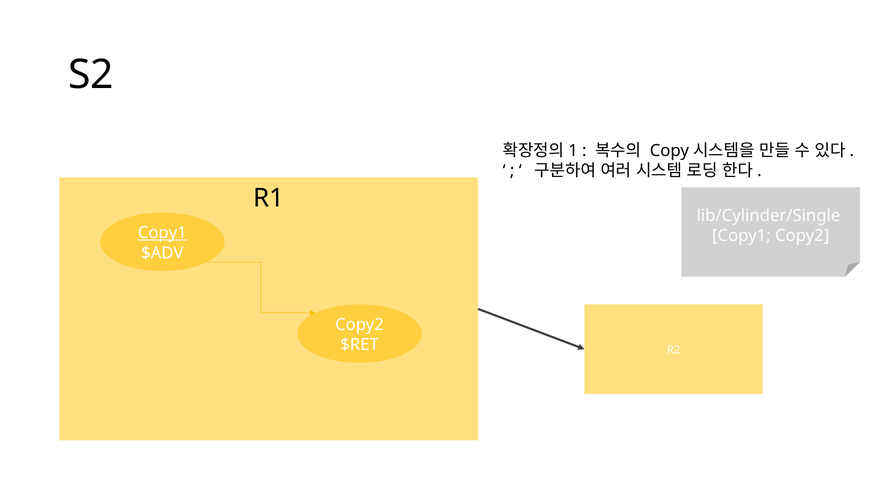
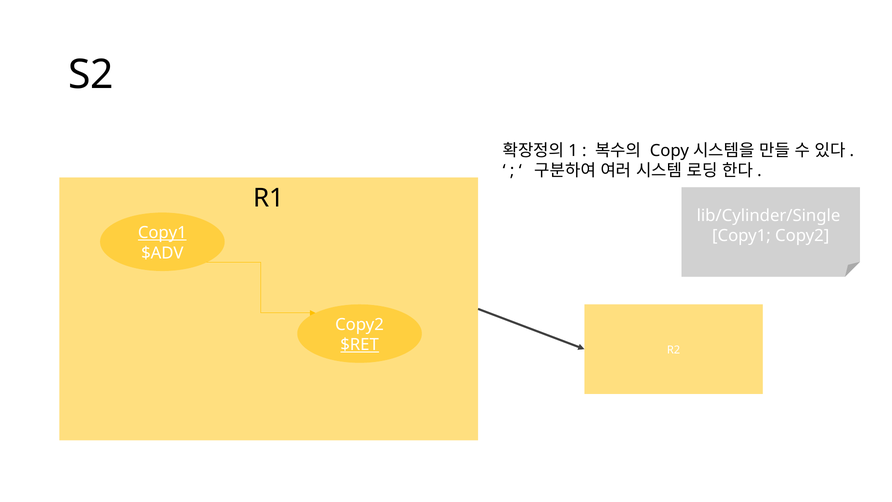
$RET underline: none -> present
